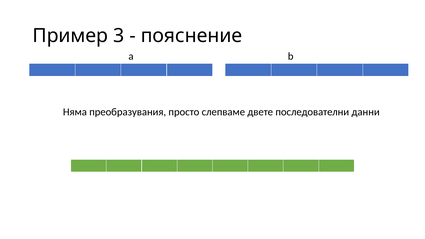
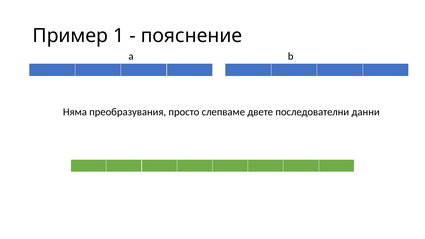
3: 3 -> 1
